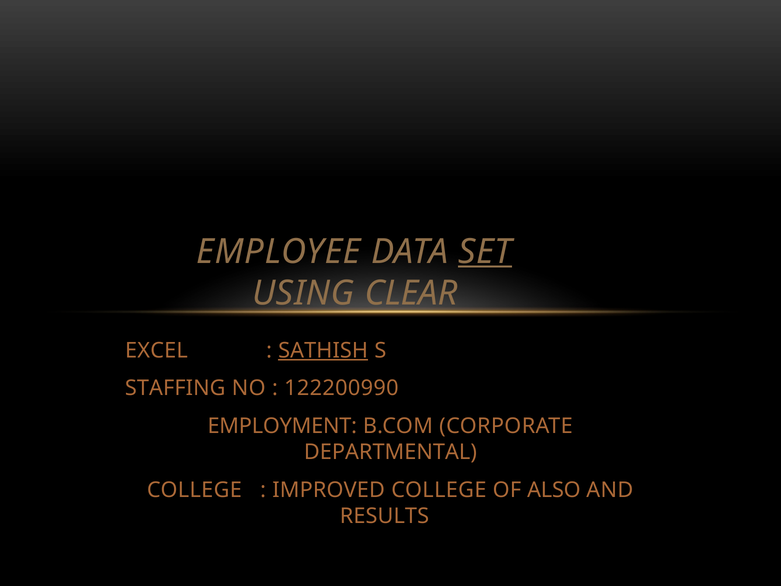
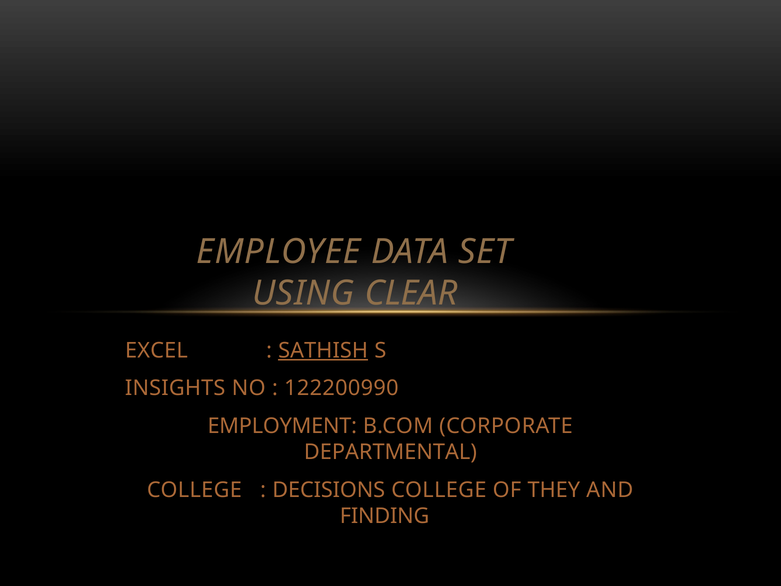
SET underline: present -> none
STAFFING: STAFFING -> INSIGHTS
IMPROVED: IMPROVED -> DECISIONS
ALSO: ALSO -> THEY
RESULTS: RESULTS -> FINDING
